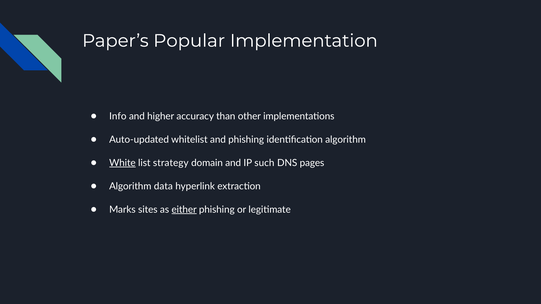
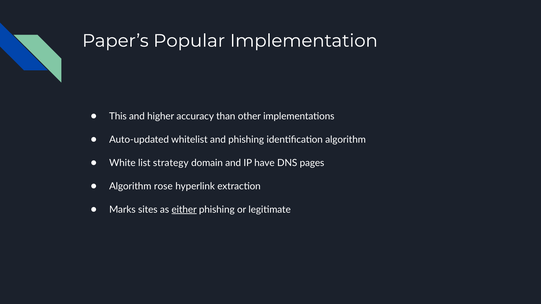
Info: Info -> This
White underline: present -> none
such: such -> have
data: data -> rose
